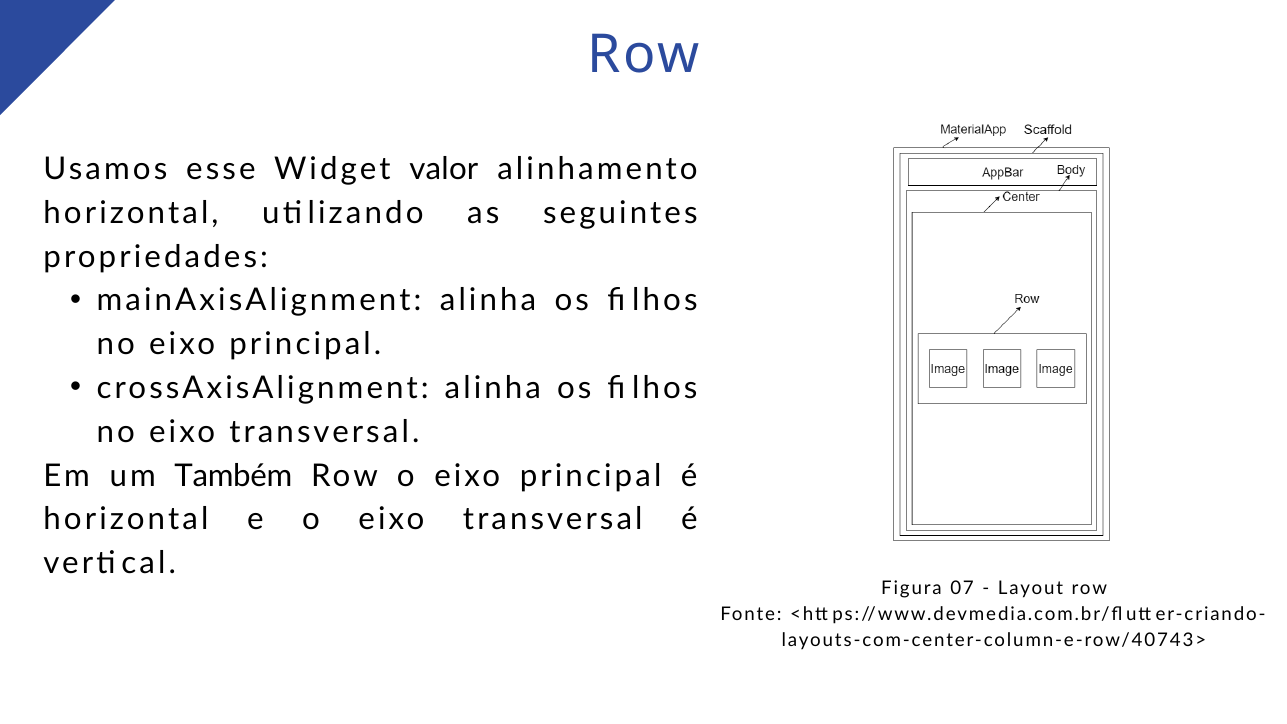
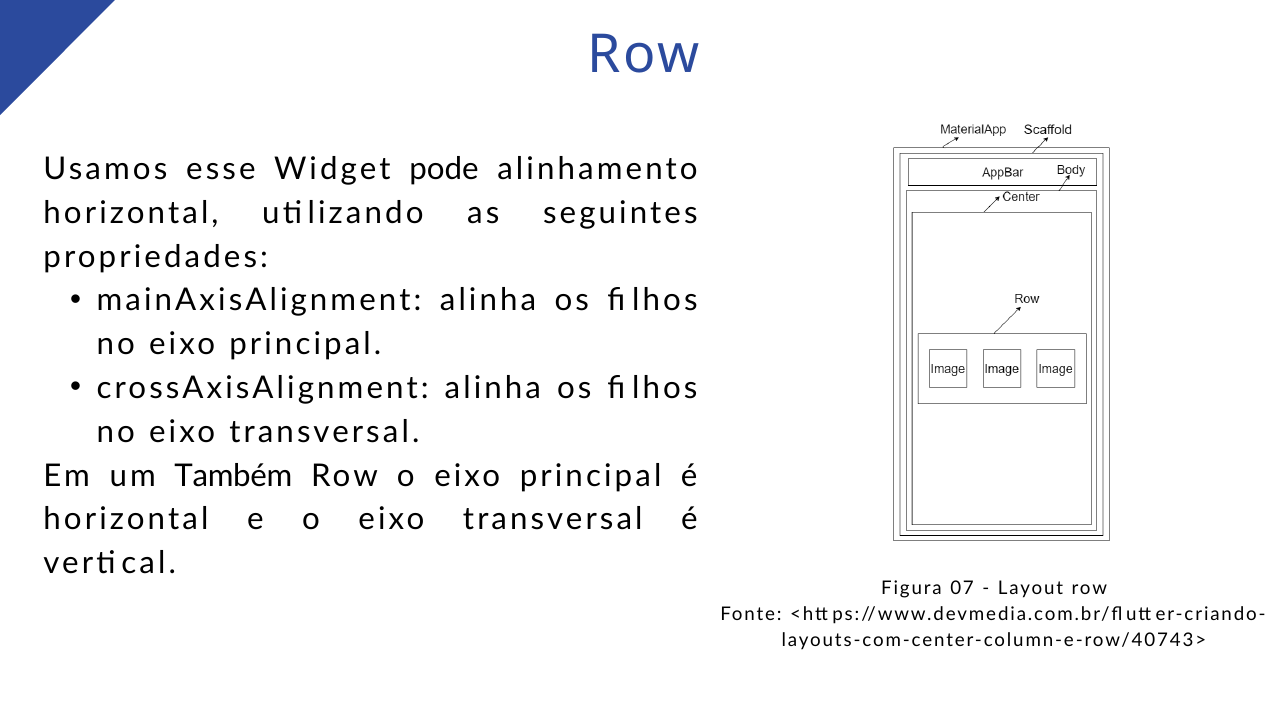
valor: valor -> pode
